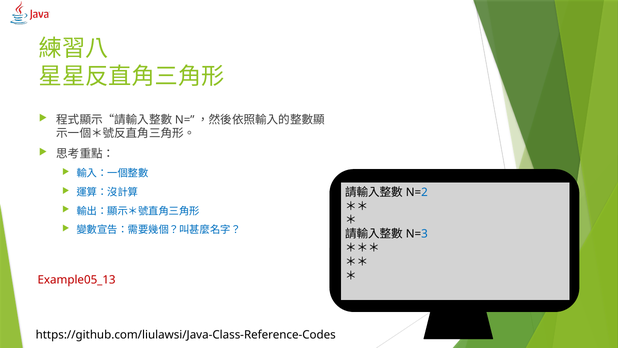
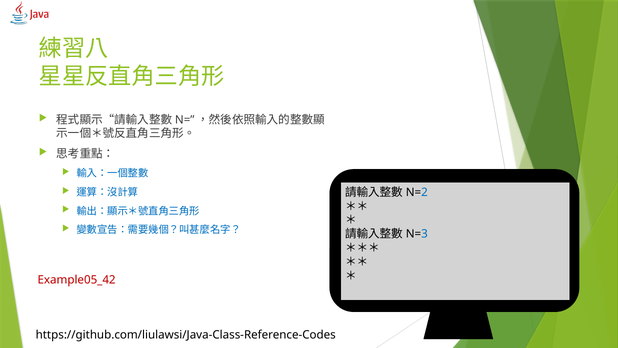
Example05_13: Example05_13 -> Example05_42
